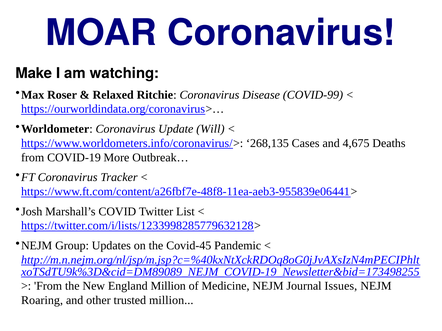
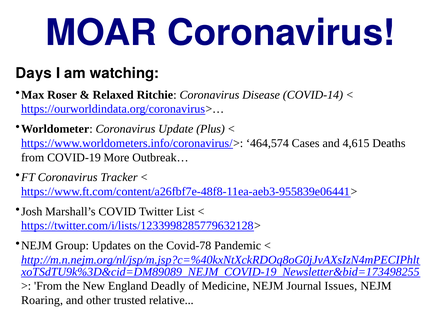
Make: Make -> Days
COVID-99: COVID-99 -> COVID-14
Will: Will -> Plus
268,135: 268,135 -> 464,574
4,675: 4,675 -> 4,615
Covid-45: Covid-45 -> Covid-78
England Million: Million -> Deadly
trusted million: million -> relative
